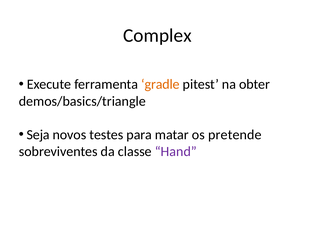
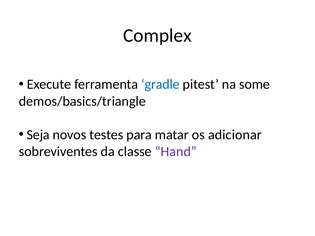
gradle colour: orange -> blue
obter: obter -> some
pretende: pretende -> adicionar
